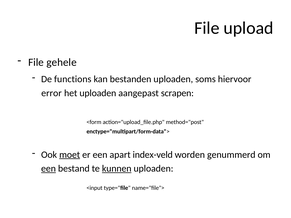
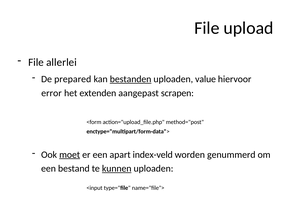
gehele: gehele -> allerlei
functions: functions -> prepared
bestanden underline: none -> present
soms: soms -> value
het uploaden: uploaden -> extenden
een at (48, 169) underline: present -> none
